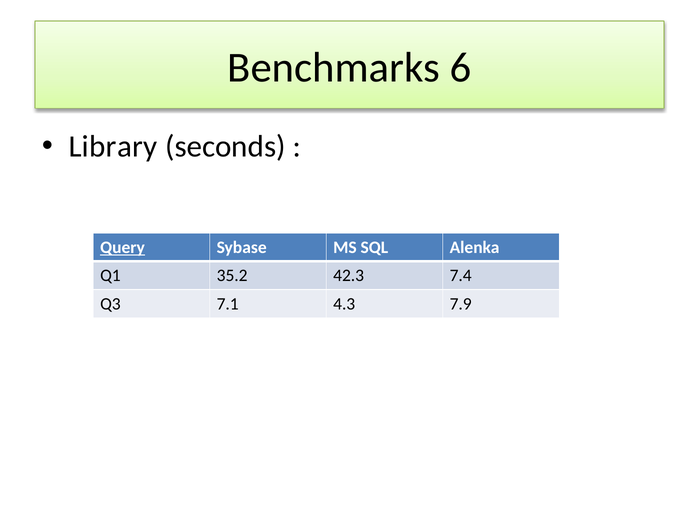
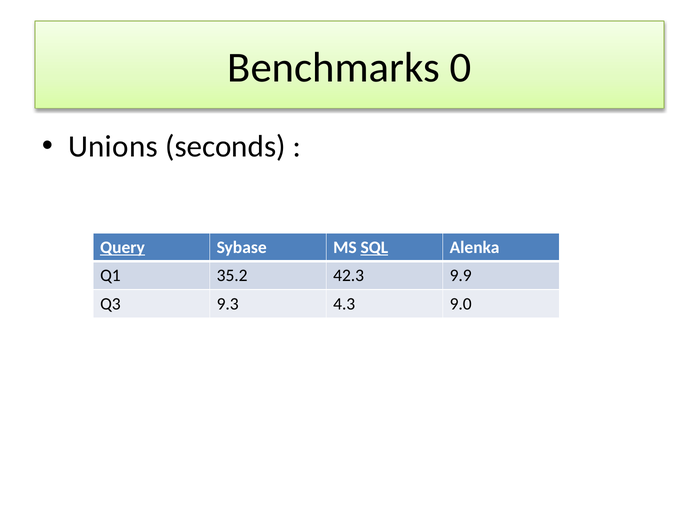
6: 6 -> 0
Library: Library -> Unions
SQL underline: none -> present
7.4: 7.4 -> 9.9
7.1: 7.1 -> 9.3
7.9: 7.9 -> 9.0
